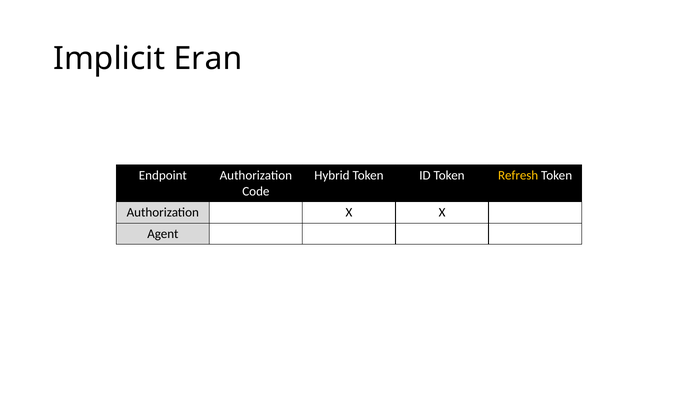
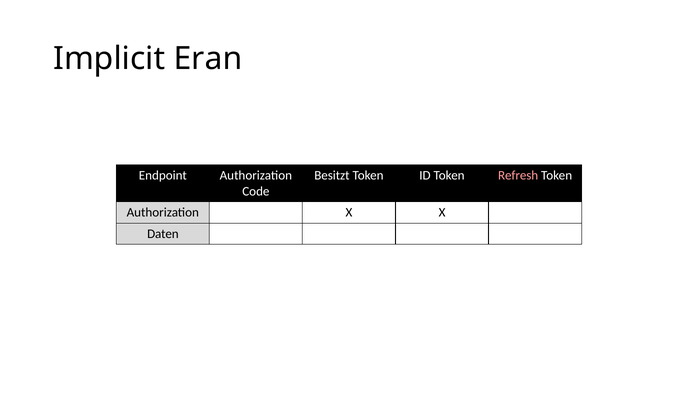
Hybrid: Hybrid -> Besitzt
Refresh colour: yellow -> pink
Agent: Agent -> Daten
